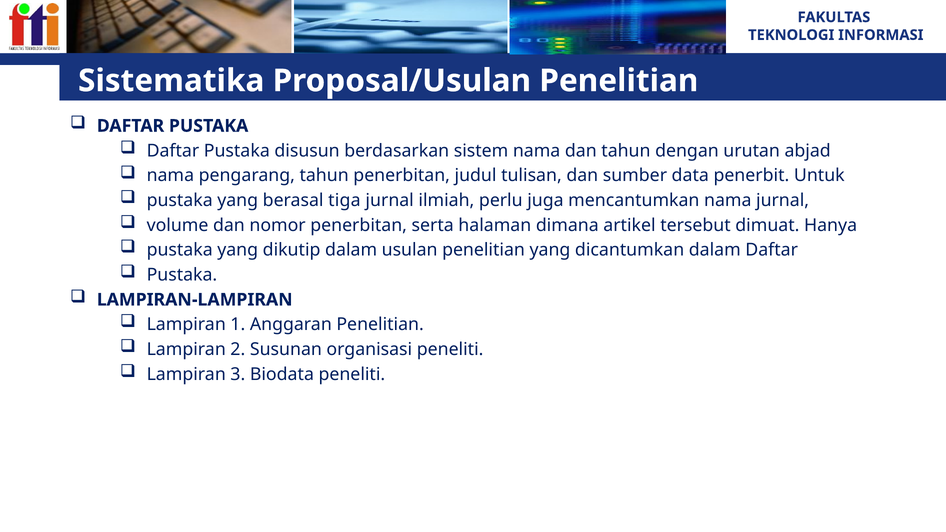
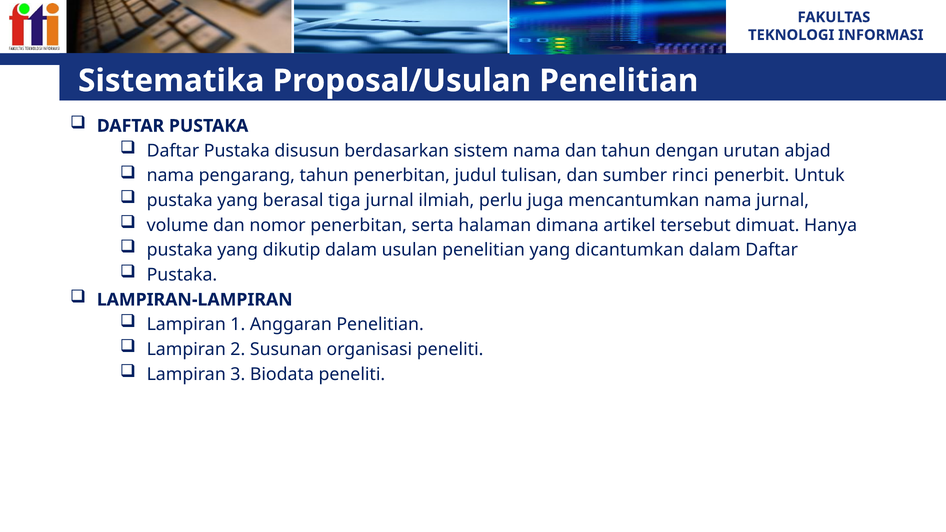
data: data -> rinci
